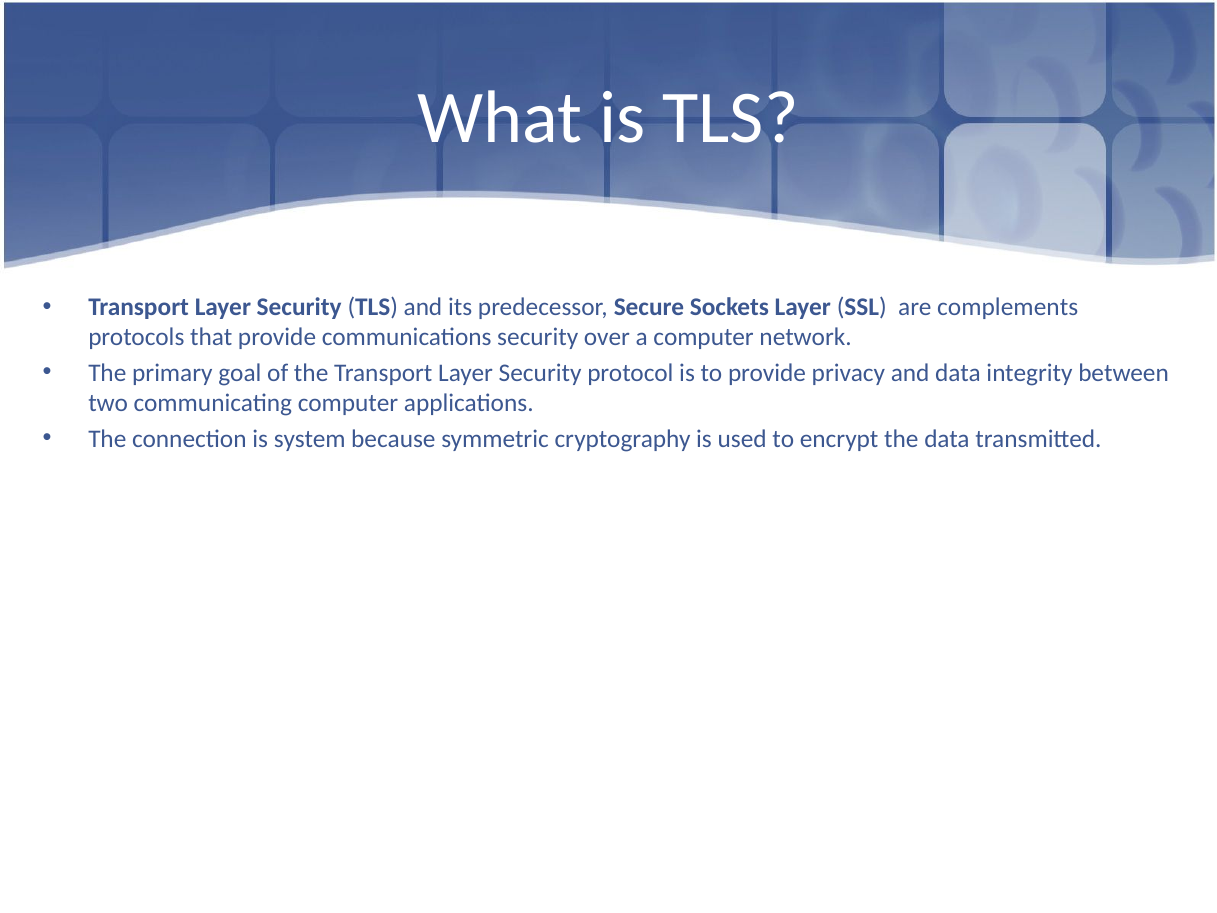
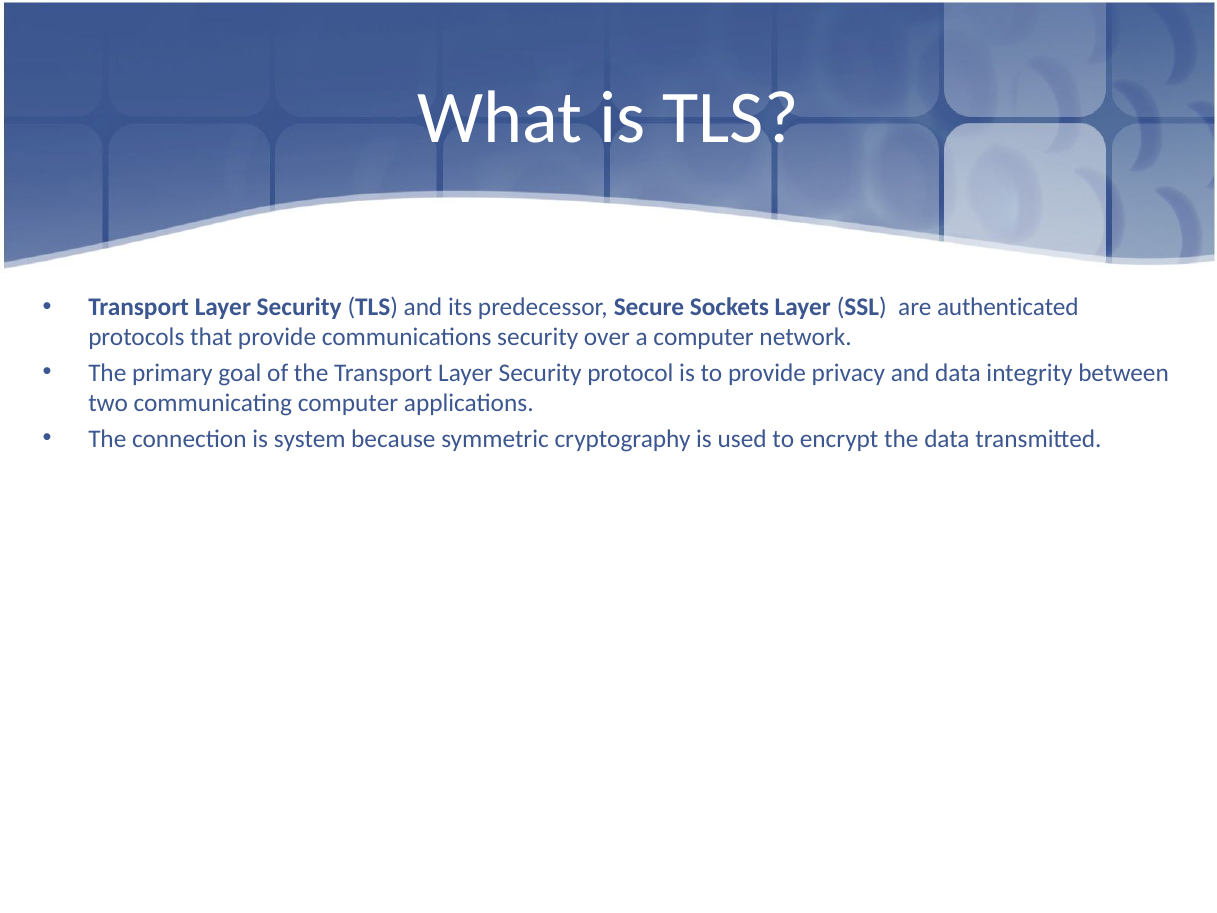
complements: complements -> authenticated
